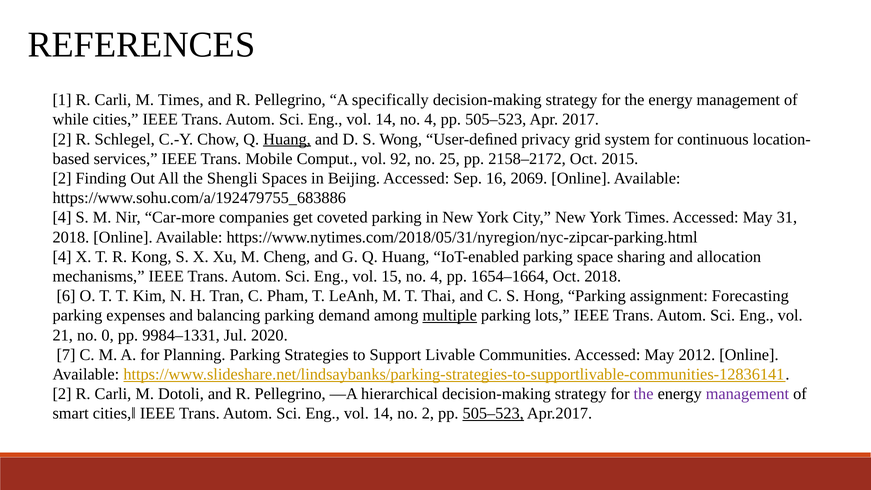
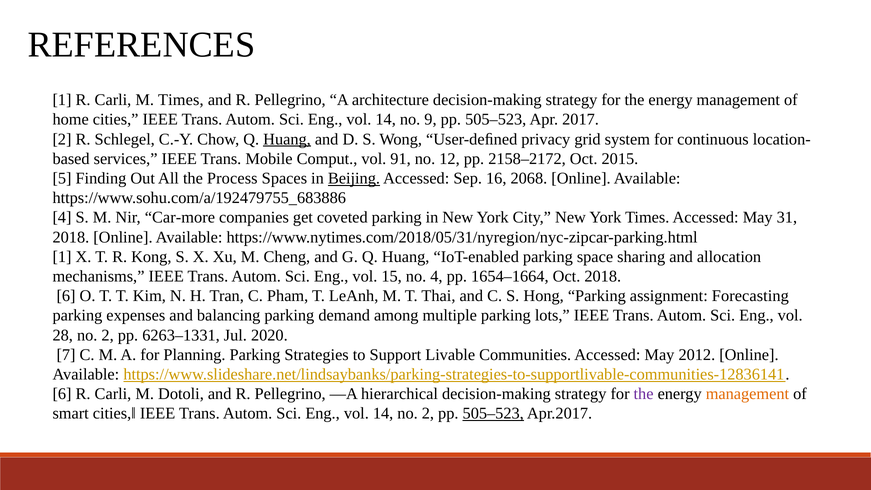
specifically: specifically -> architecture
while: while -> home
14 no 4: 4 -> 9
92: 92 -> 91
25: 25 -> 12
2 at (62, 178): 2 -> 5
Shengli: Shengli -> Process
Beijing underline: none -> present
2069: 2069 -> 2068
4 at (62, 257): 4 -> 1
multiple underline: present -> none
21: 21 -> 28
0 at (108, 335): 0 -> 2
9984–1331: 9984–1331 -> 6263–1331
2 at (62, 394): 2 -> 6
management at (747, 394) colour: purple -> orange
